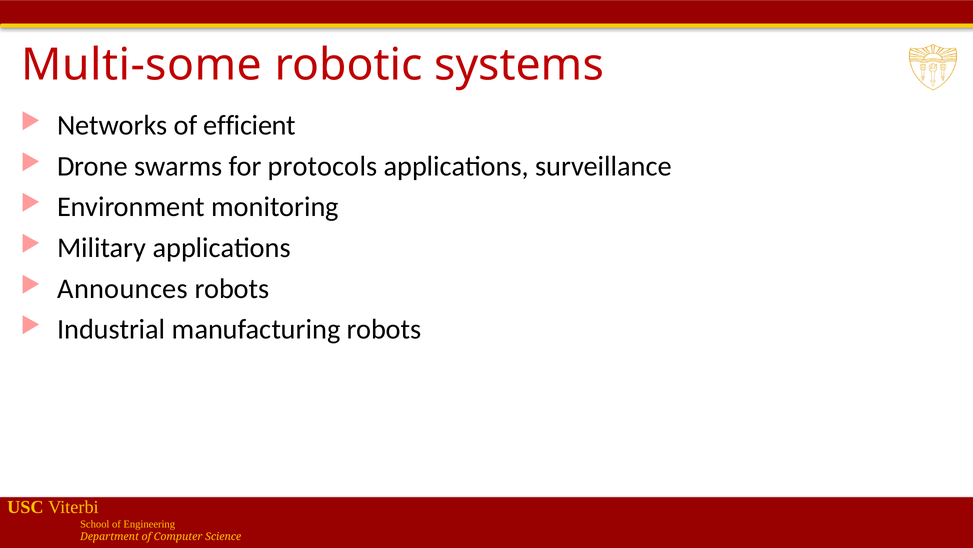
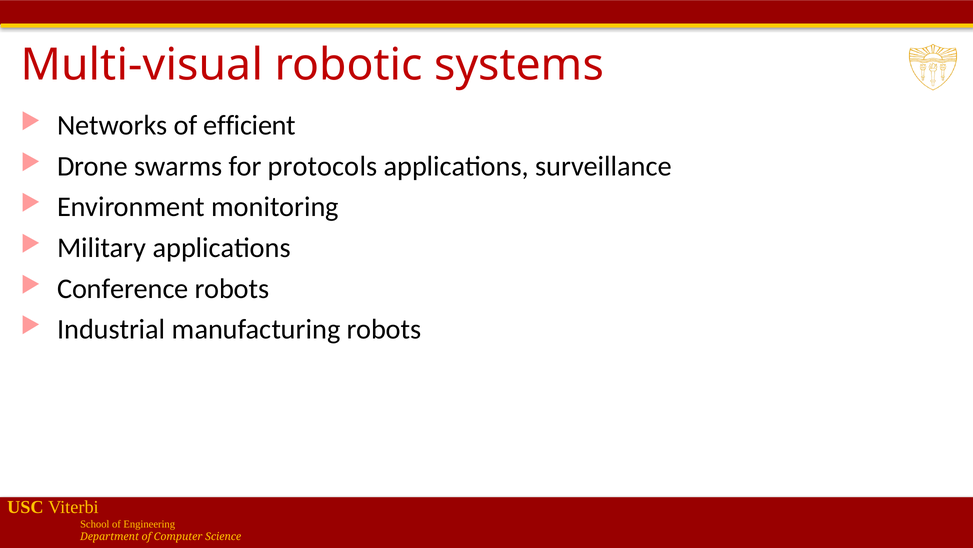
Multi-some: Multi-some -> Multi-visual
Announces: Announces -> Conference
